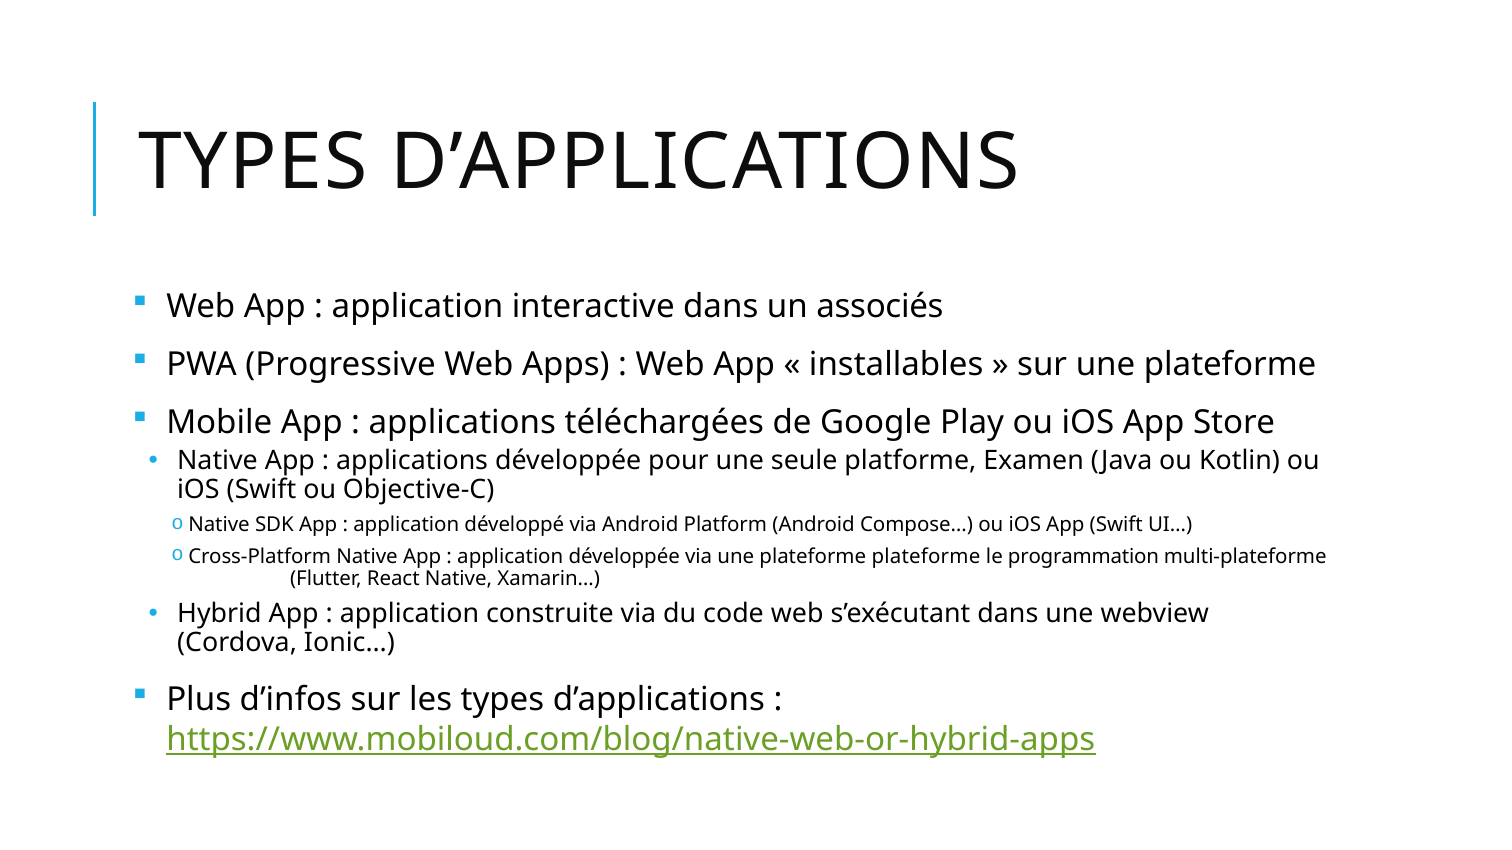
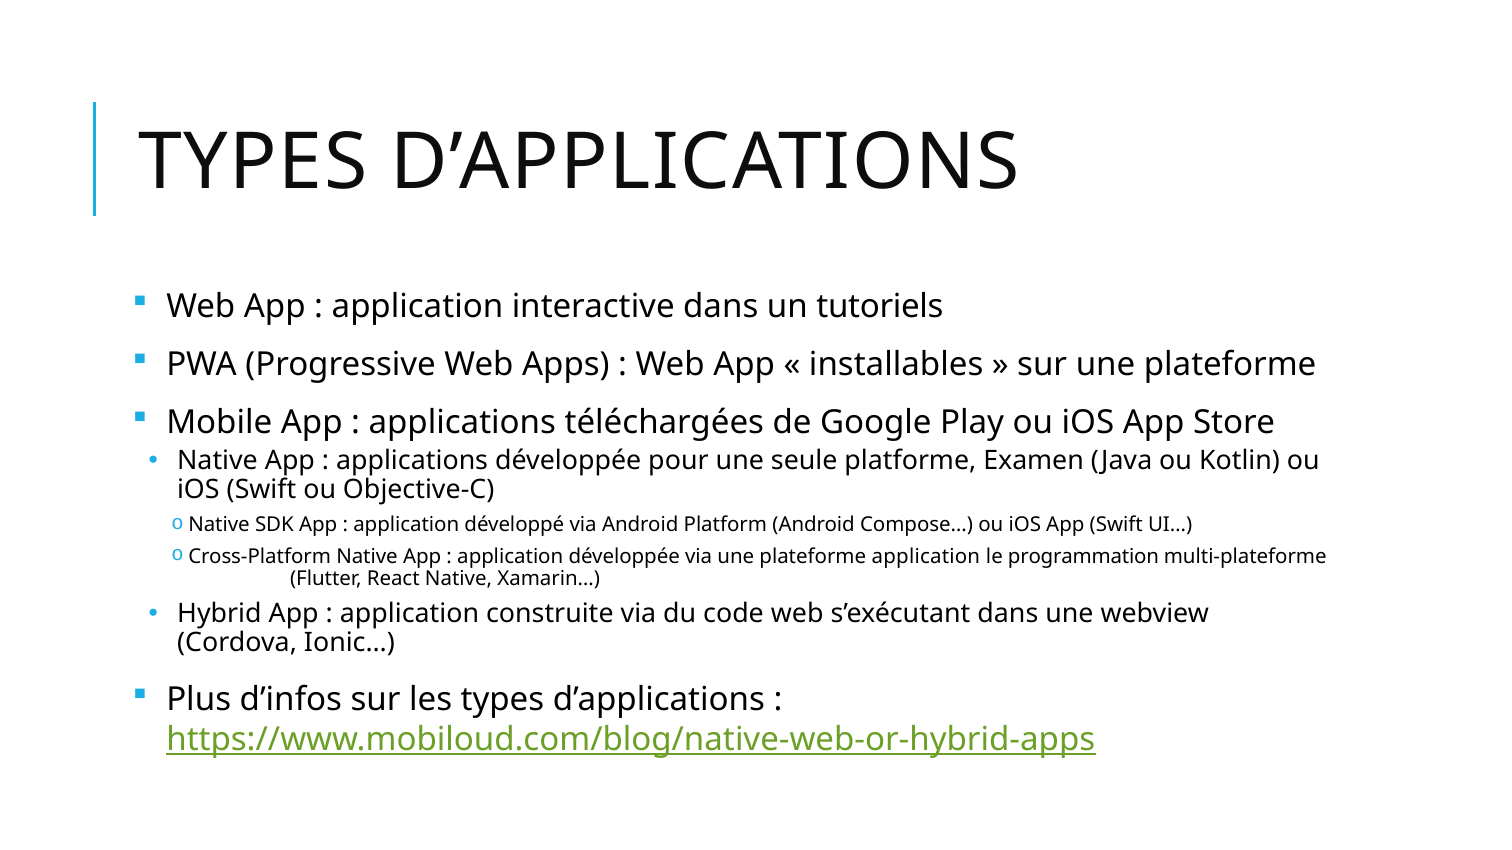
associés: associés -> tutoriels
plateforme plateforme: plateforme -> application
